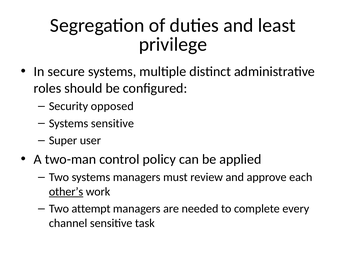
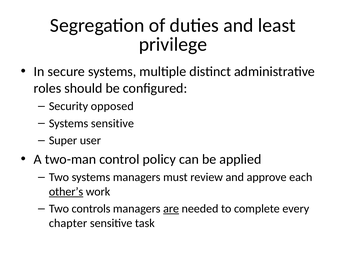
attempt: attempt -> controls
are underline: none -> present
channel: channel -> chapter
